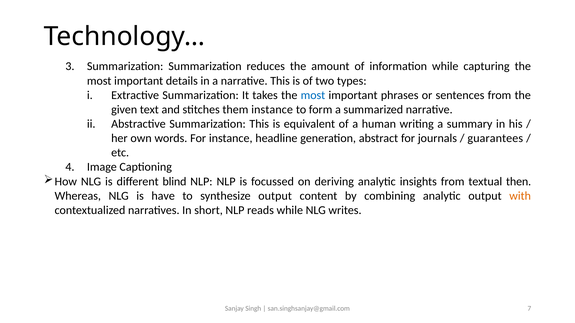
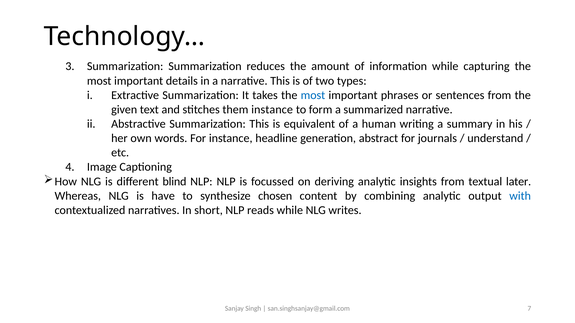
guarantees: guarantees -> understand
then: then -> later
synthesize output: output -> chosen
with colour: orange -> blue
